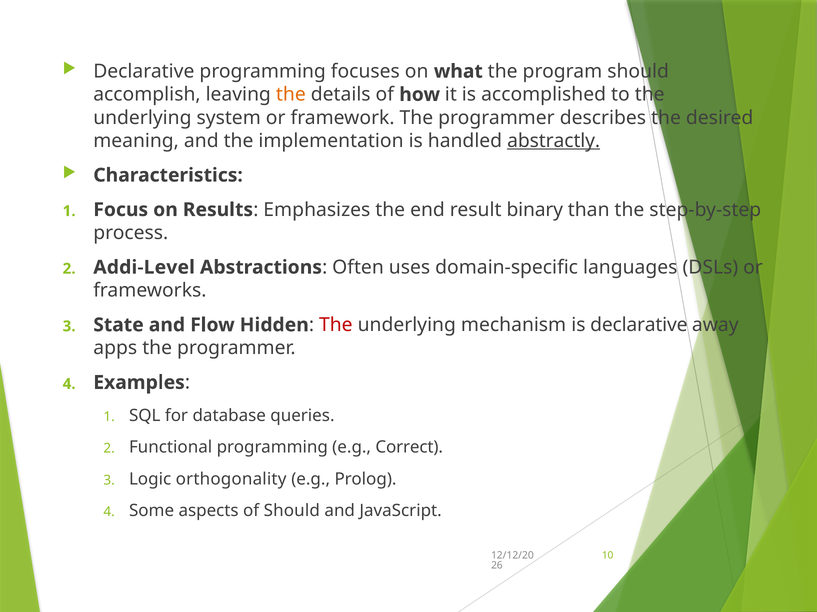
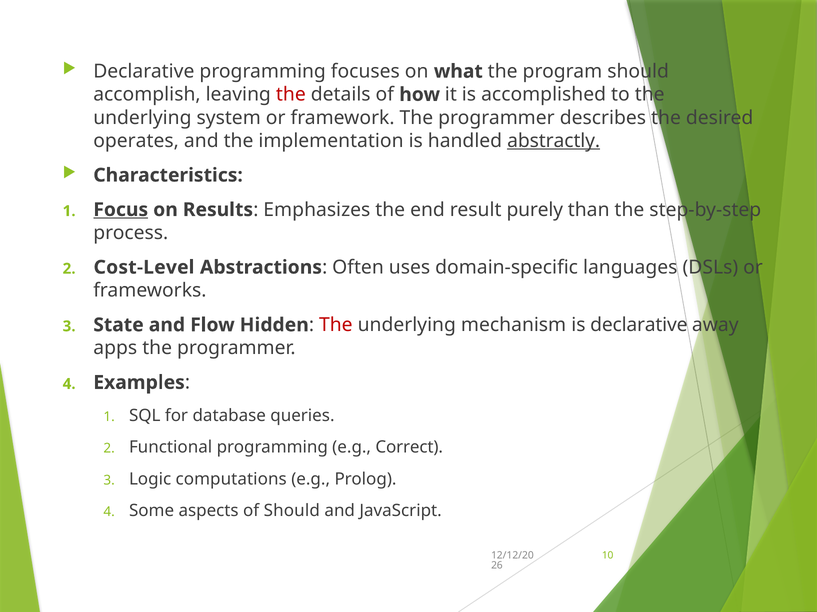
the at (291, 95) colour: orange -> red
meaning: meaning -> operates
Focus underline: none -> present
binary: binary -> purely
Addi-Level: Addi-Level -> Cost-Level
orthogonality: orthogonality -> computations
